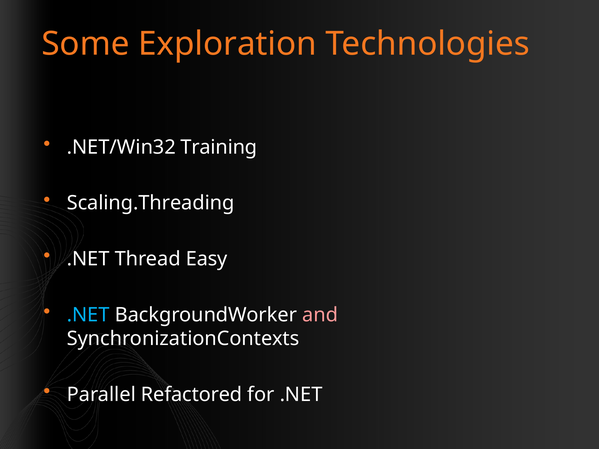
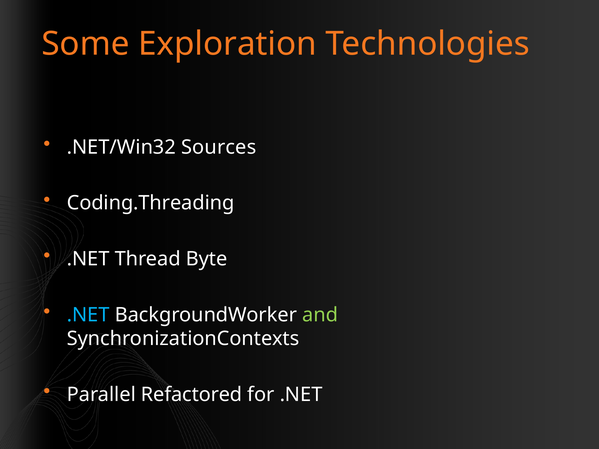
Training: Training -> Sources
Scaling.Threading: Scaling.Threading -> Coding.Threading
Easy: Easy -> Byte
and colour: pink -> light green
